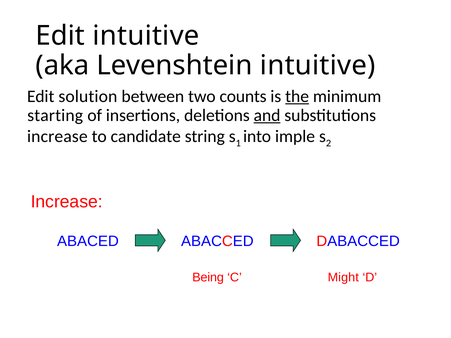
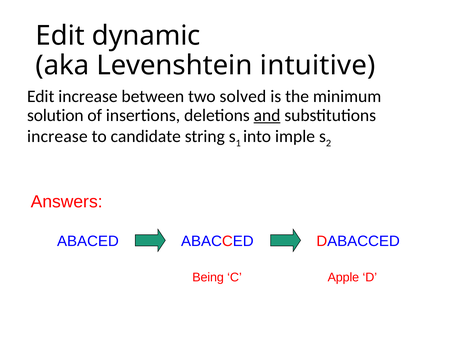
Edit intuitive: intuitive -> dynamic
Edit solution: solution -> increase
counts: counts -> solved
the underline: present -> none
starting: starting -> solution
Increase at (67, 202): Increase -> Answers
Might: Might -> Apple
